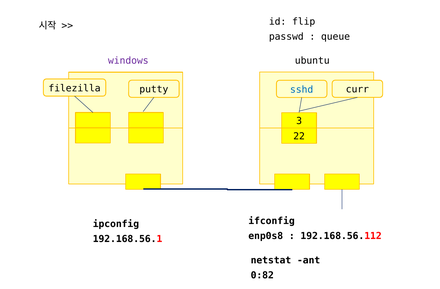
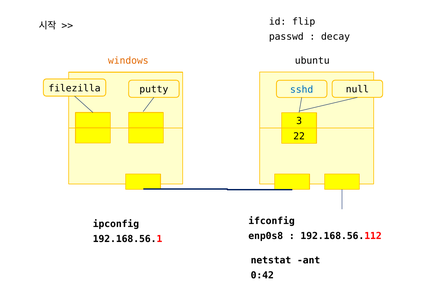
queue: queue -> decay
windows colour: purple -> orange
curr: curr -> null
0:82: 0:82 -> 0:42
